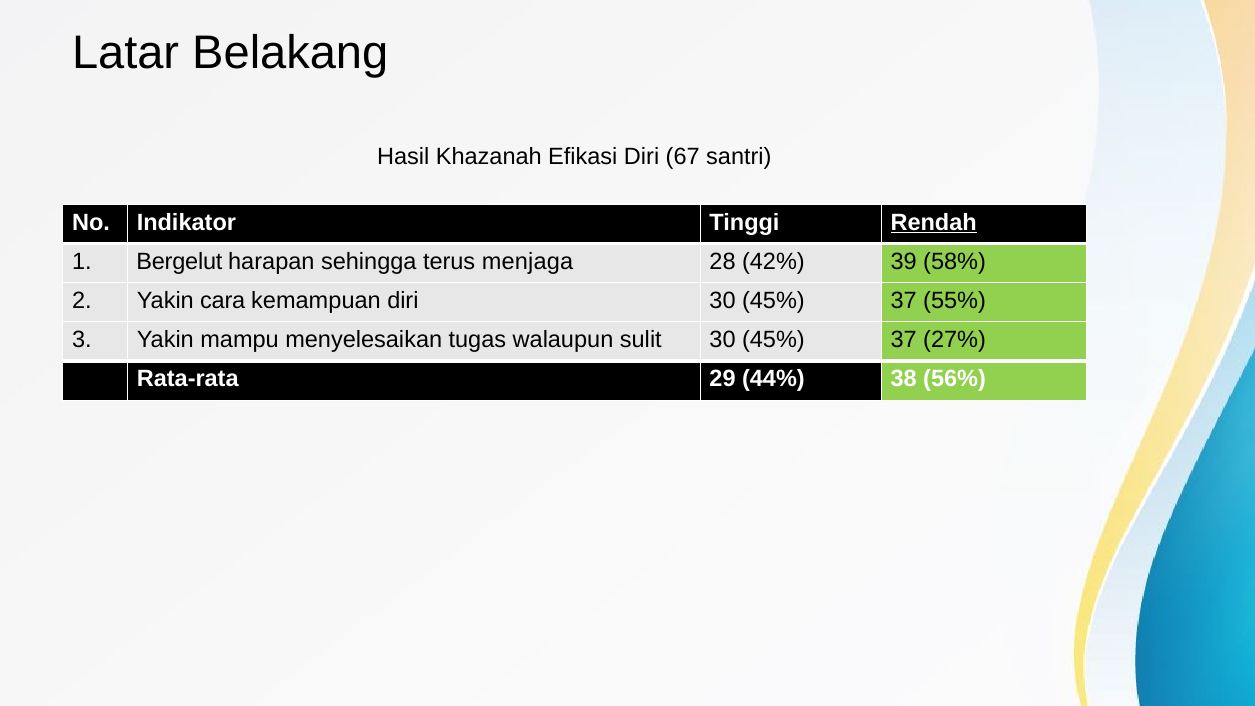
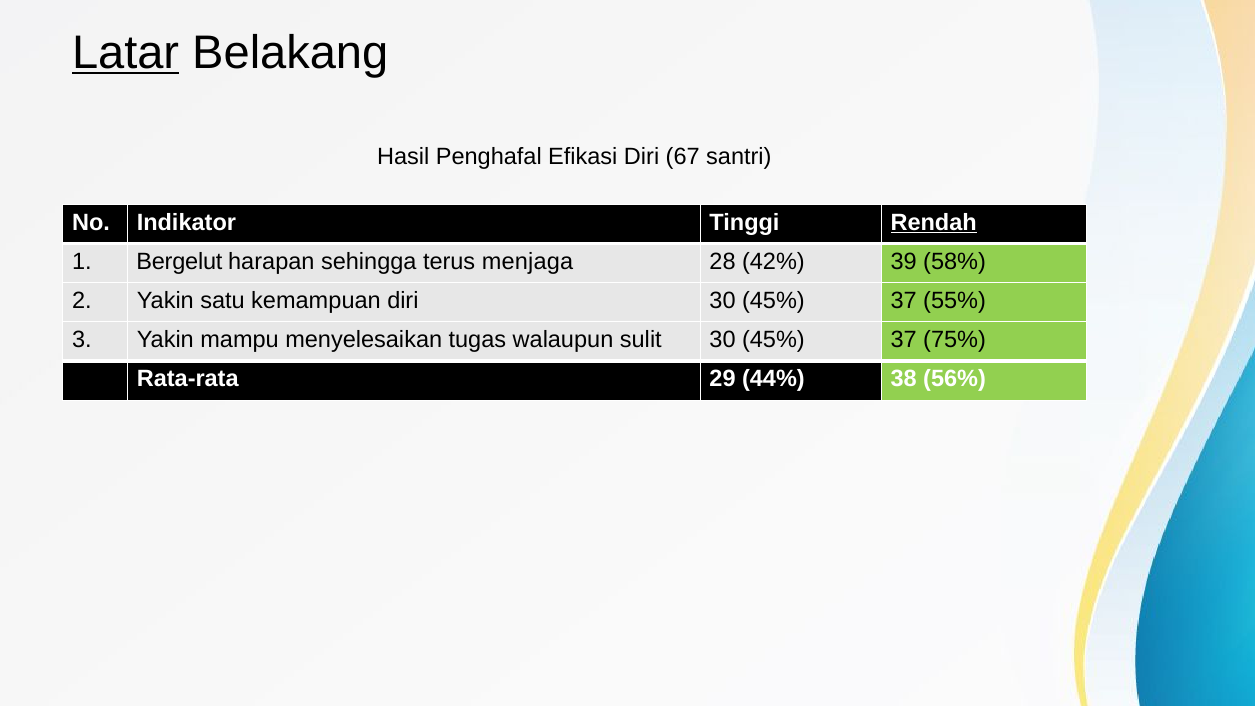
Latar underline: none -> present
Khazanah: Khazanah -> Penghafal
cara: cara -> satu
27%: 27% -> 75%
